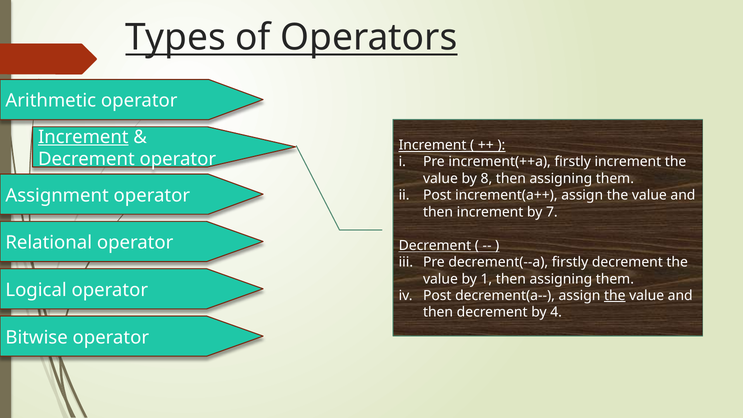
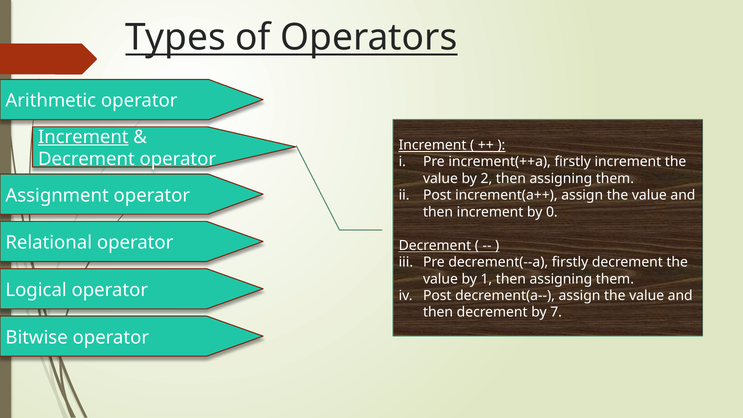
8: 8 -> 2
7: 7 -> 0
the at (615, 296) underline: present -> none
4: 4 -> 7
